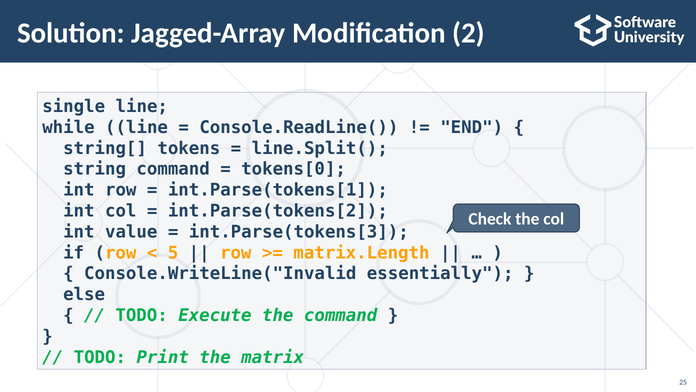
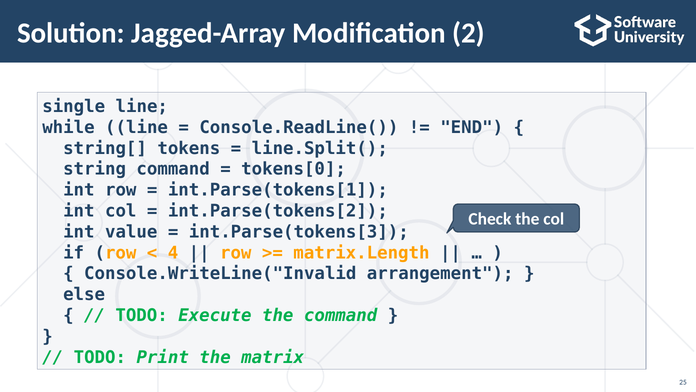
5: 5 -> 4
essentially: essentially -> arrangement
